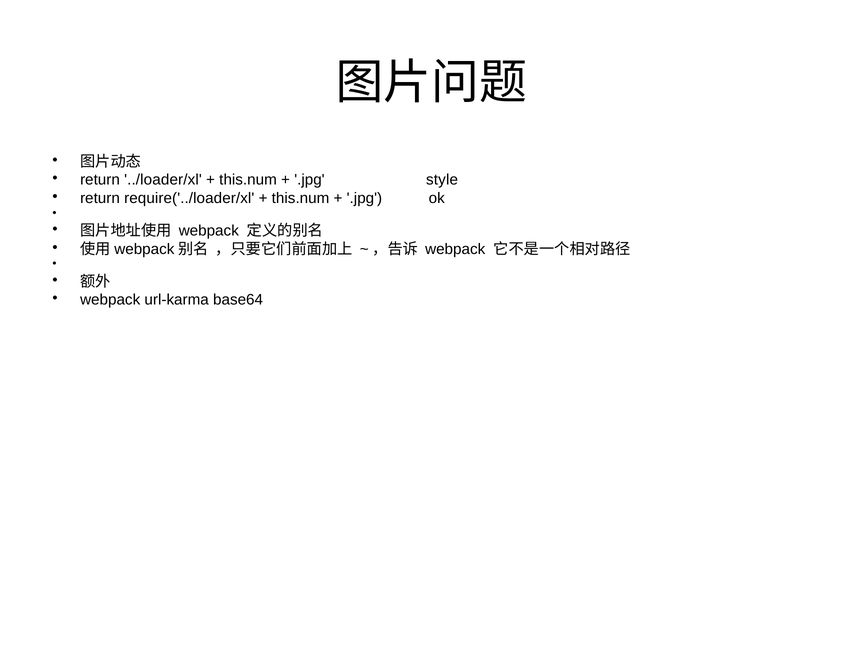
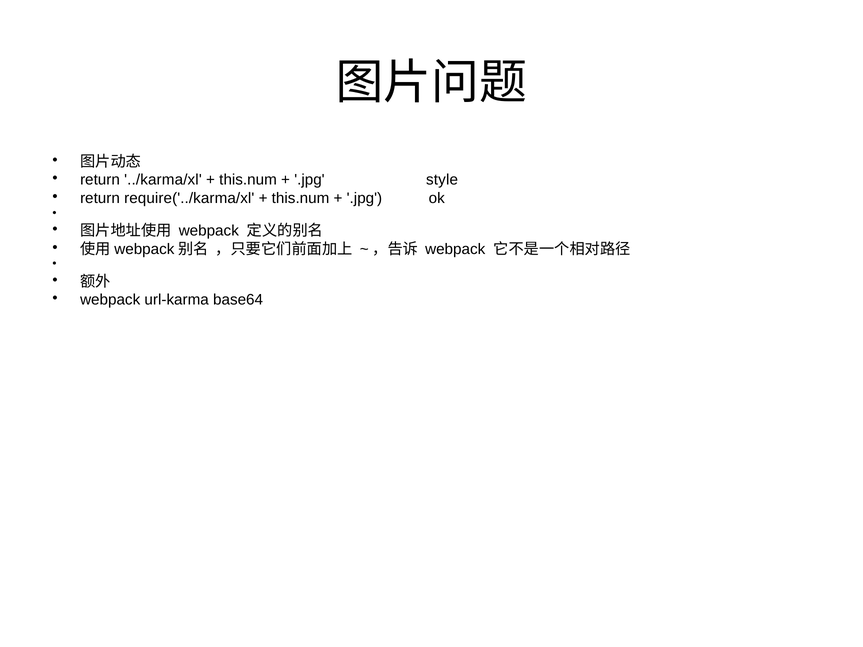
../loader/xl: ../loader/xl -> ../karma/xl
require('../loader/xl: require('../loader/xl -> require('../karma/xl
